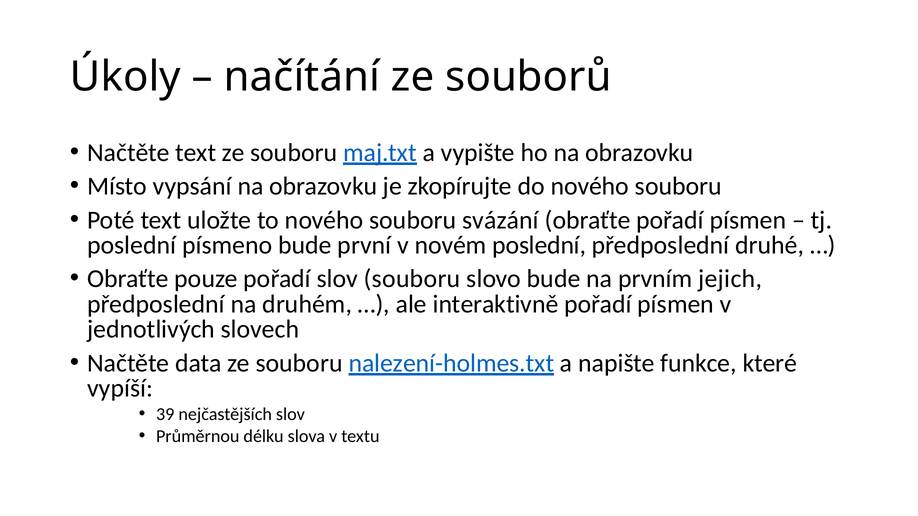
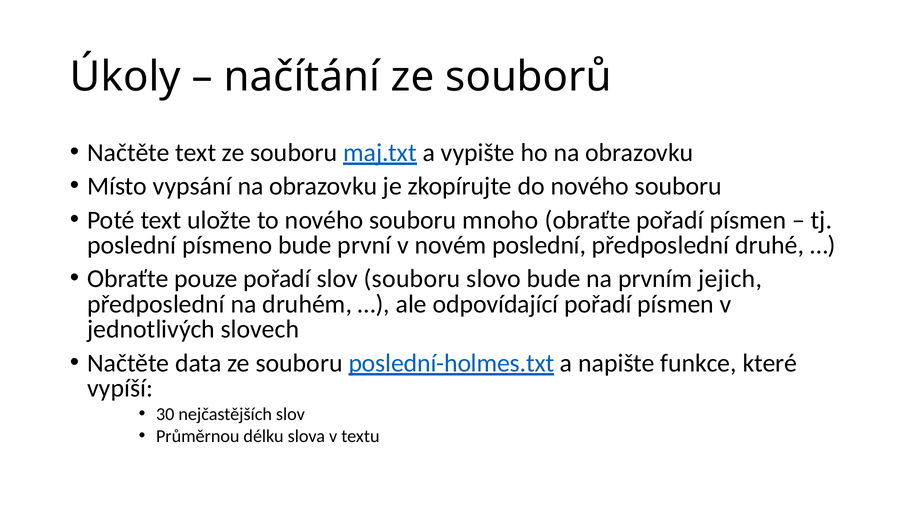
svázání: svázání -> mnoho
interaktivně: interaktivně -> odpovídající
nalezení-holmes.txt: nalezení-holmes.txt -> poslední-holmes.txt
39: 39 -> 30
